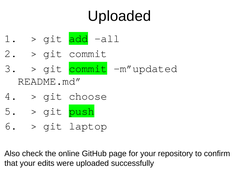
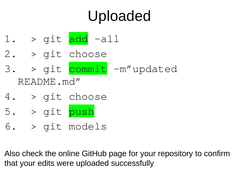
commit at (88, 53): commit -> choose
laptop: laptop -> models
